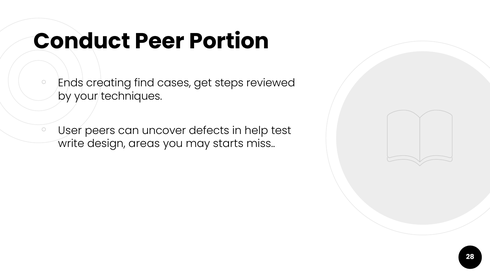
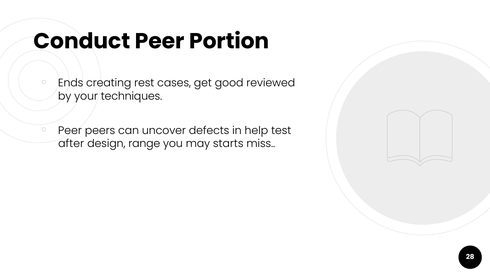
find: find -> rest
steps: steps -> good
User at (70, 130): User -> Peer
write: write -> after
areas: areas -> range
